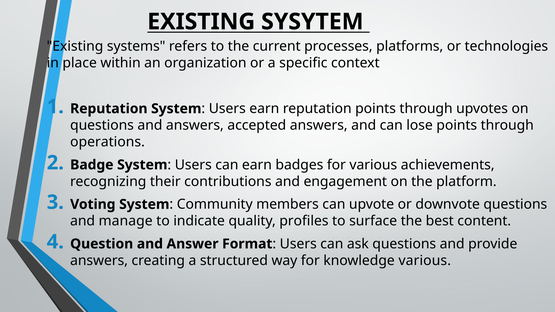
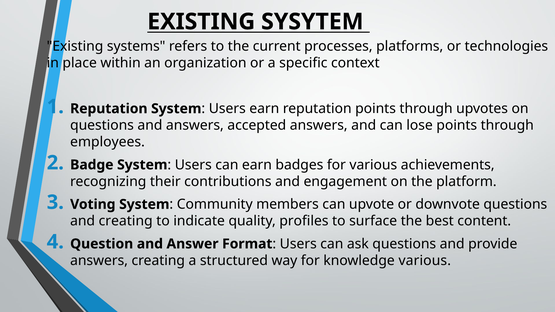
operations: operations -> employees
and manage: manage -> creating
